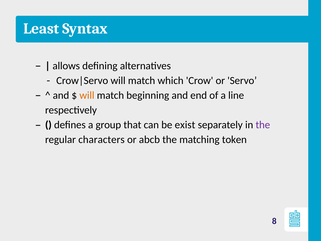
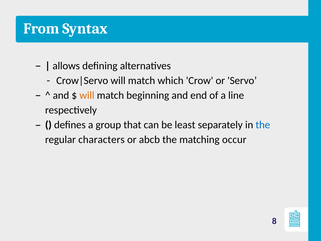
Least: Least -> From
exist: exist -> least
the at (263, 125) colour: purple -> blue
token: token -> occur
